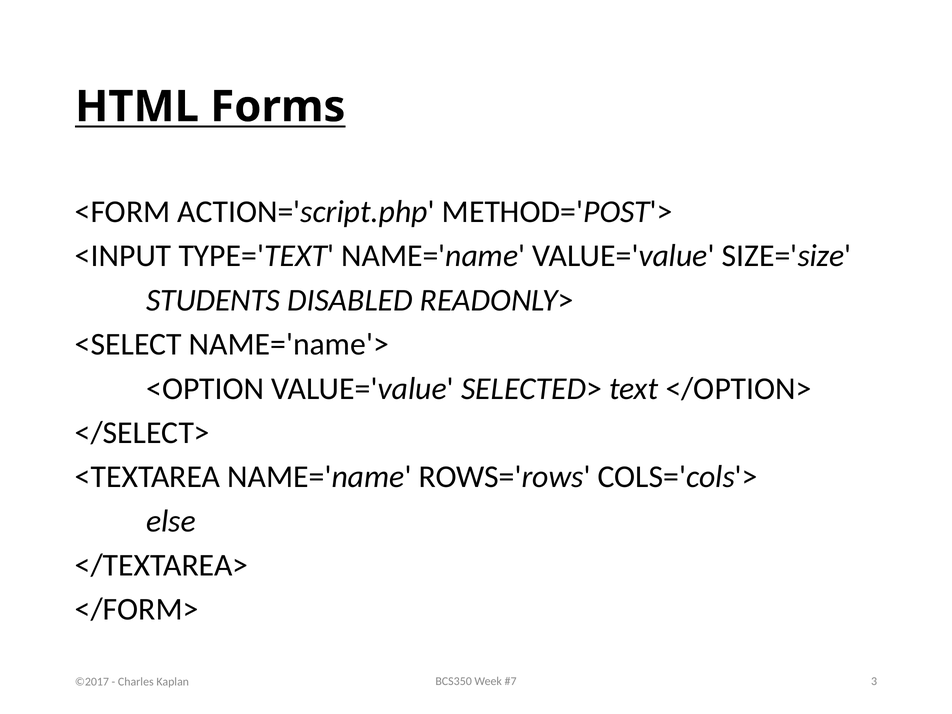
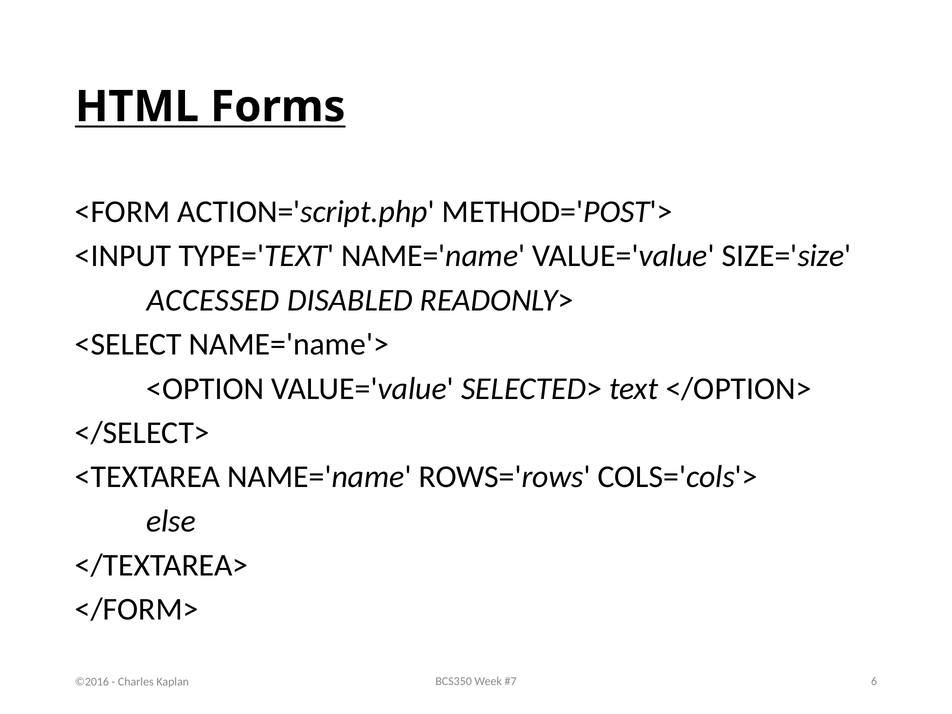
STUDENTS: STUDENTS -> ACCESSED
3: 3 -> 6
©2017: ©2017 -> ©2016
